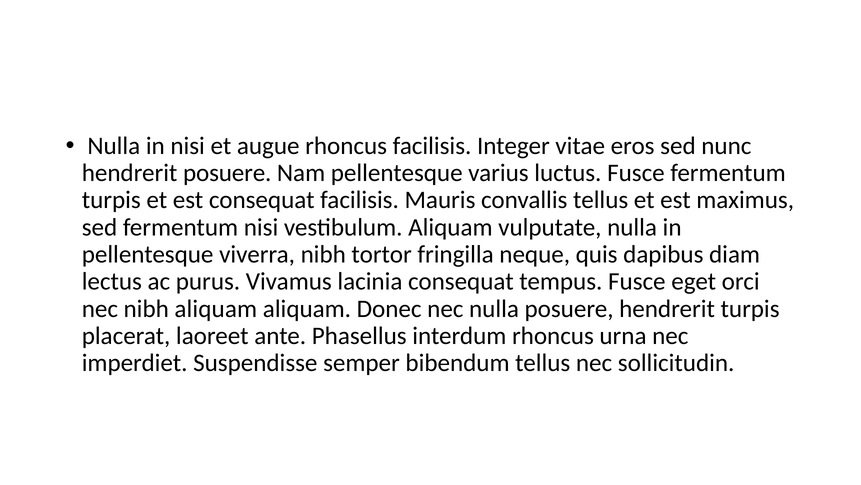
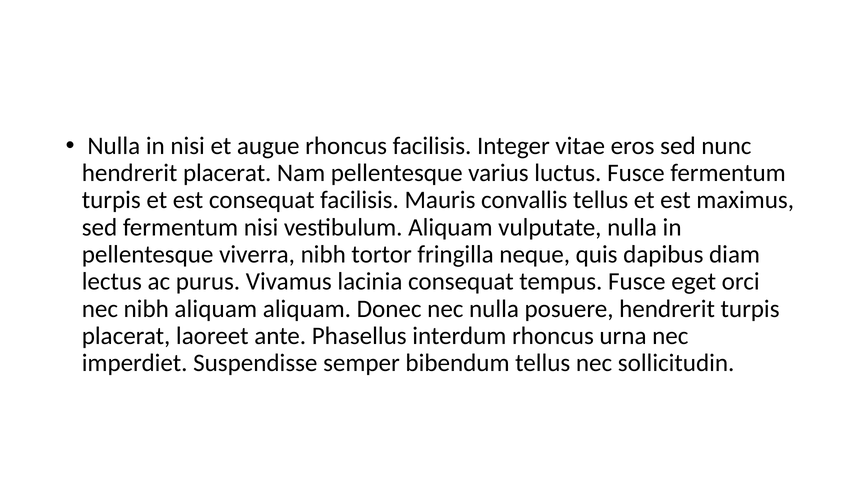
hendrerit posuere: posuere -> placerat
